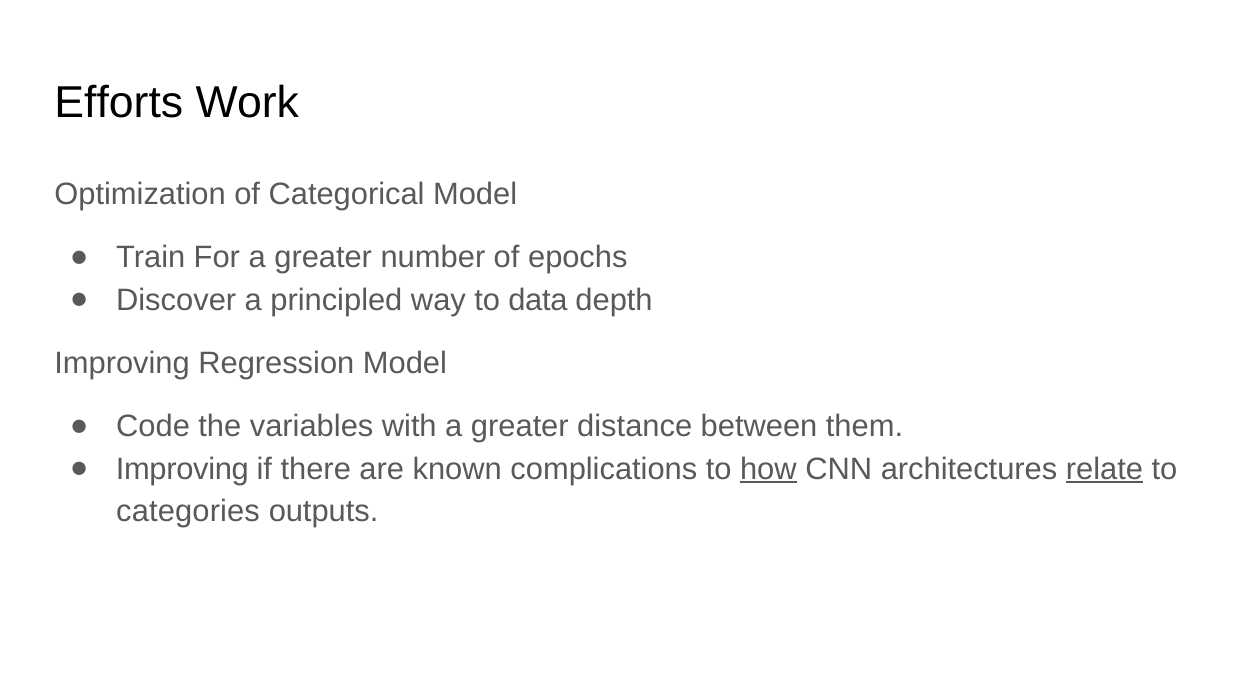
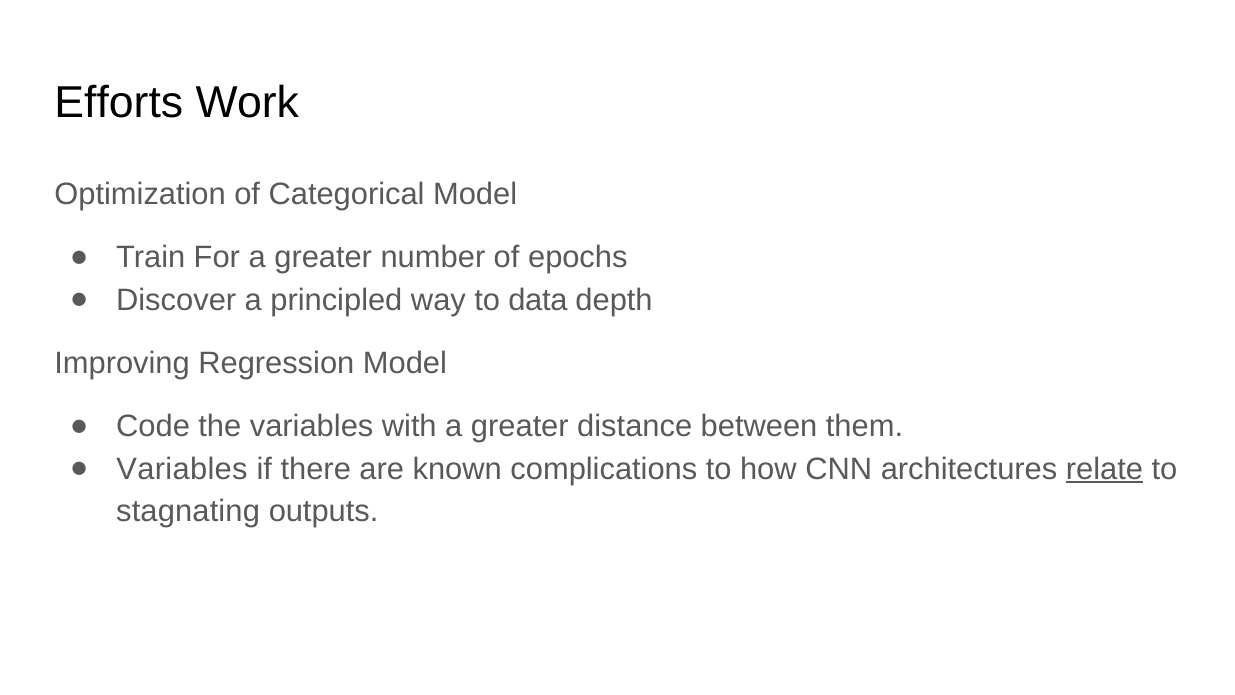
Improving at (182, 469): Improving -> Variables
how underline: present -> none
categories: categories -> stagnating
